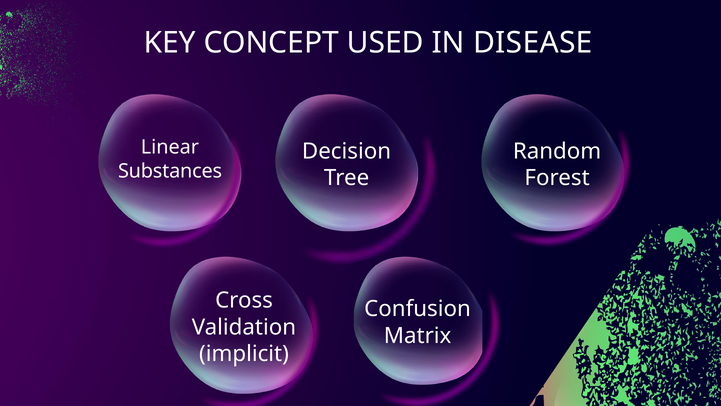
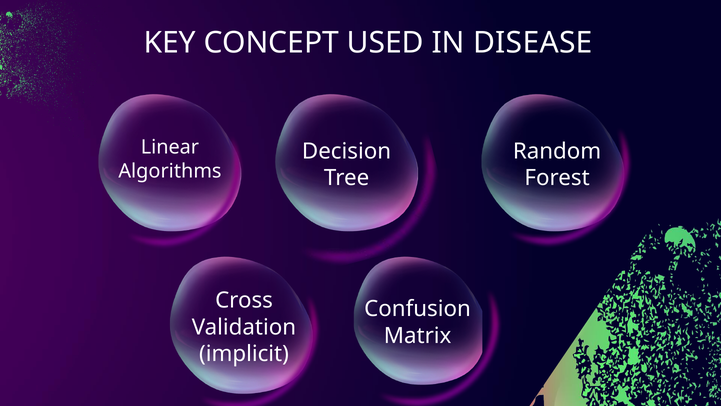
Substances: Substances -> Algorithms
